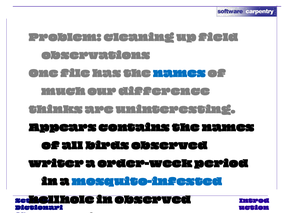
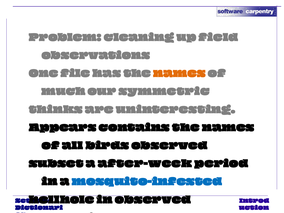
names at (179, 74) colour: blue -> orange
difference: difference -> symmetric
writer: writer -> subset
order-week: order-week -> after-week
